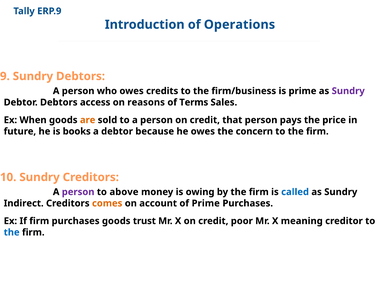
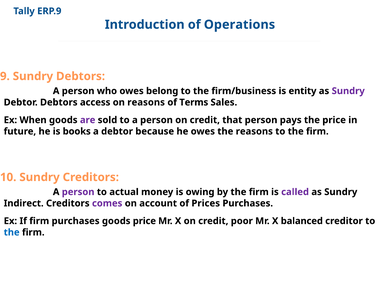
credits: credits -> belong
is prime: prime -> entity
are colour: orange -> purple
the concern: concern -> reasons
above: above -> actual
called colour: blue -> purple
comes colour: orange -> purple
of Prime: Prime -> Prices
goods trust: trust -> price
meaning: meaning -> balanced
